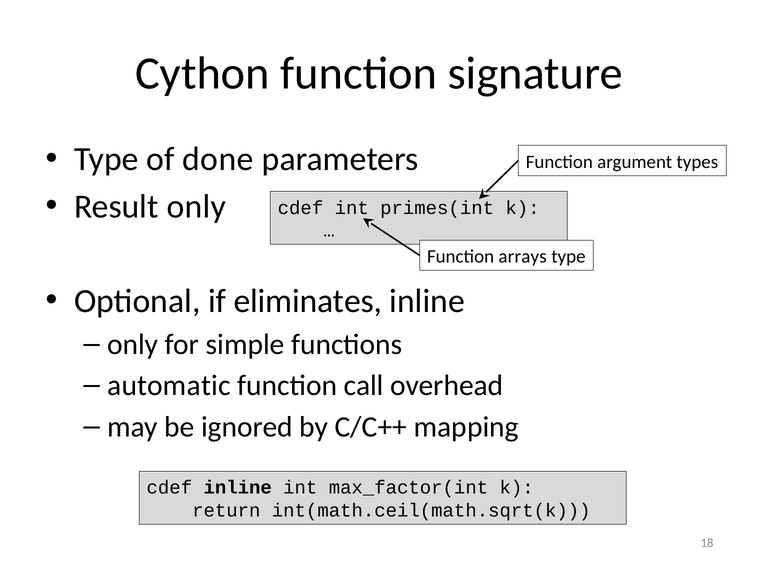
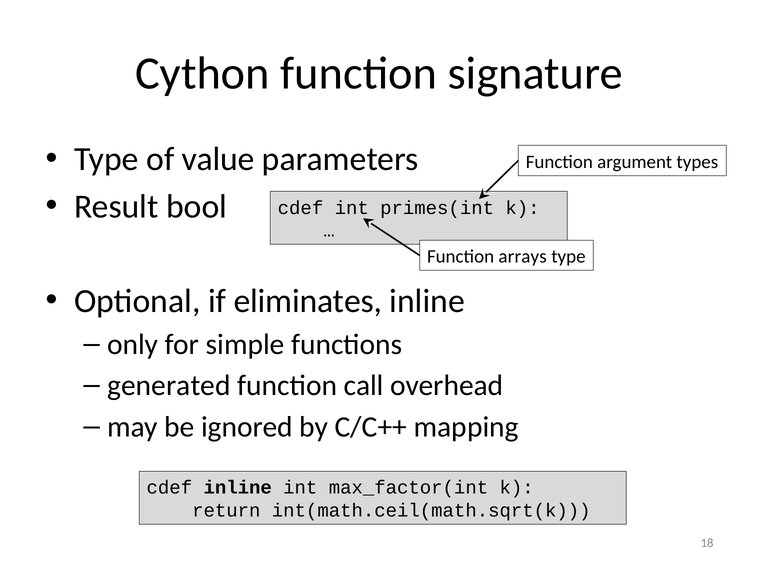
done: done -> value
Result only: only -> bool
automatic: automatic -> generated
